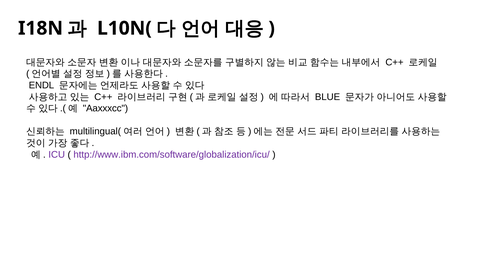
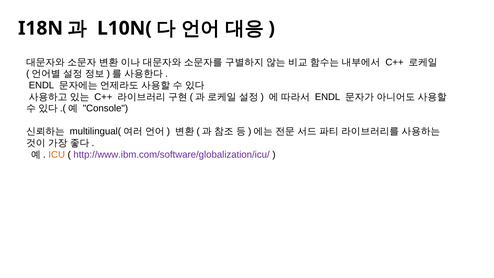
BLUE at (328, 97): BLUE -> ENDL
Aaxxxcc: Aaxxxcc -> Console
ICU colour: purple -> orange
